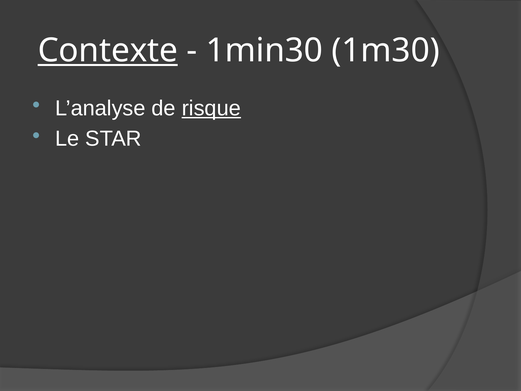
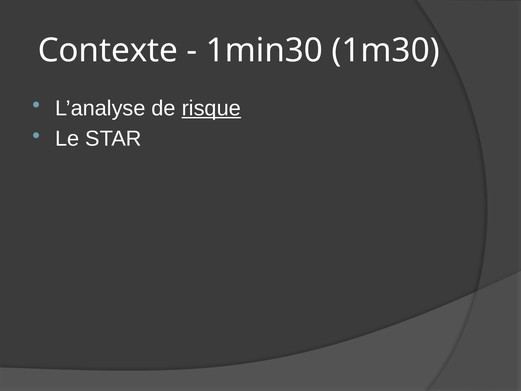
Contexte underline: present -> none
